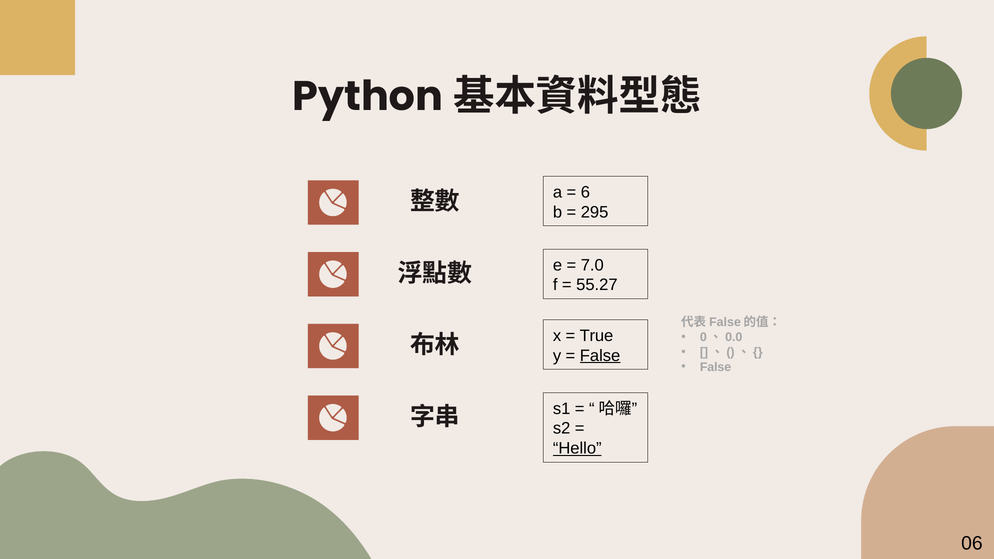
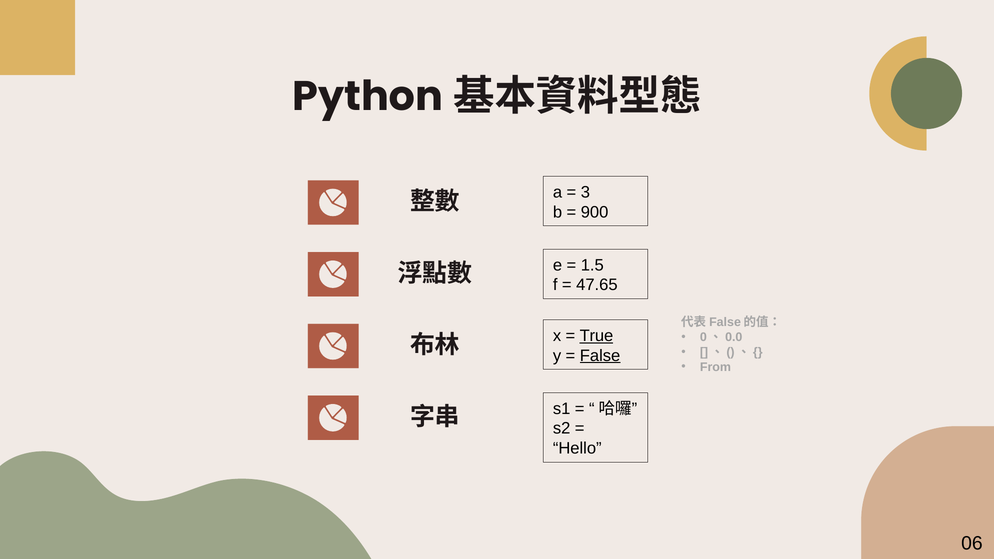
6: 6 -> 3
295: 295 -> 900
7.0: 7.0 -> 1.5
55.27: 55.27 -> 47.65
True underline: none -> present
False at (716, 367): False -> From
Hello underline: present -> none
